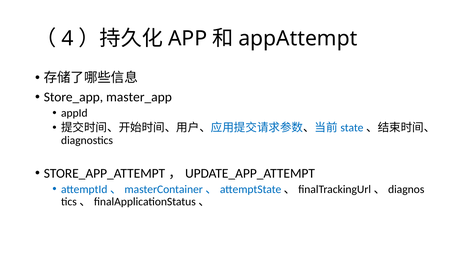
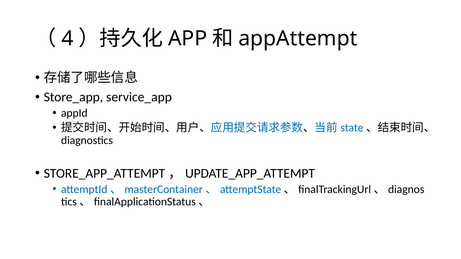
master_app: master_app -> service_app
